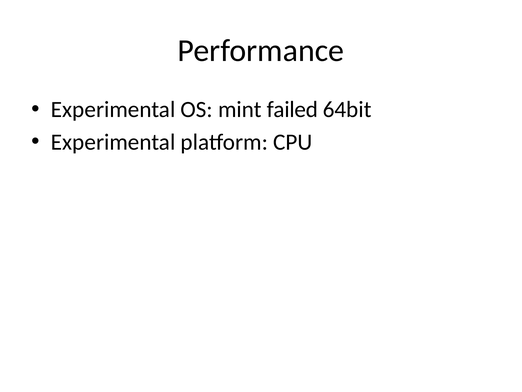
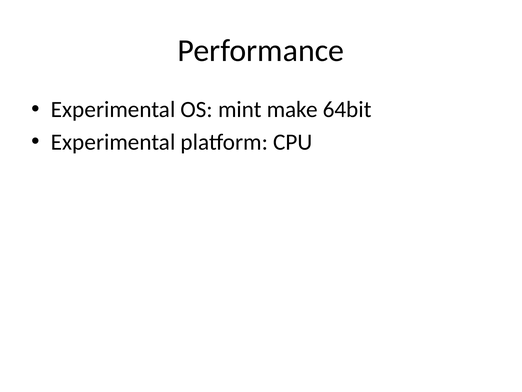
failed: failed -> make
